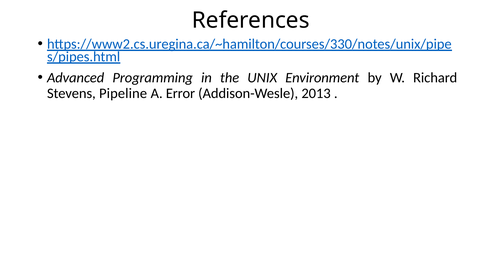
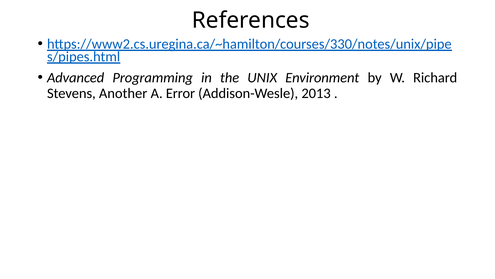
Pipeline: Pipeline -> Another
